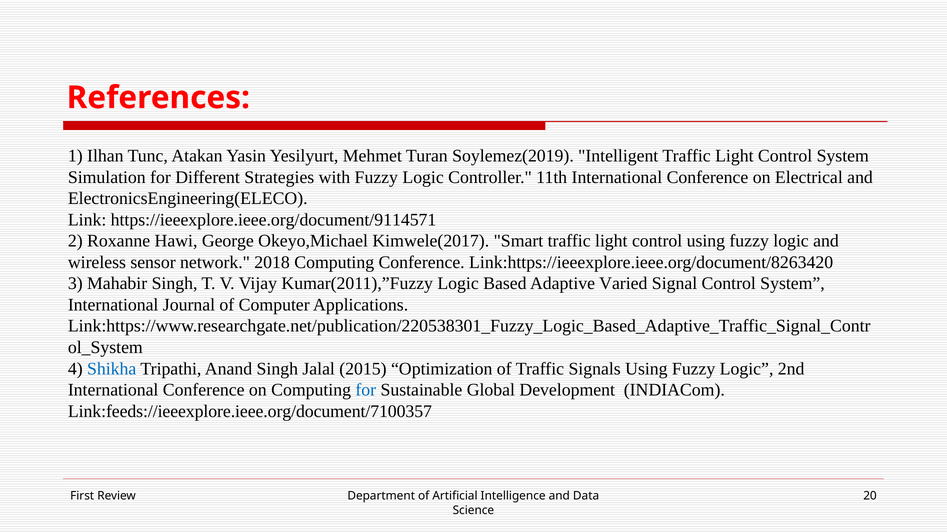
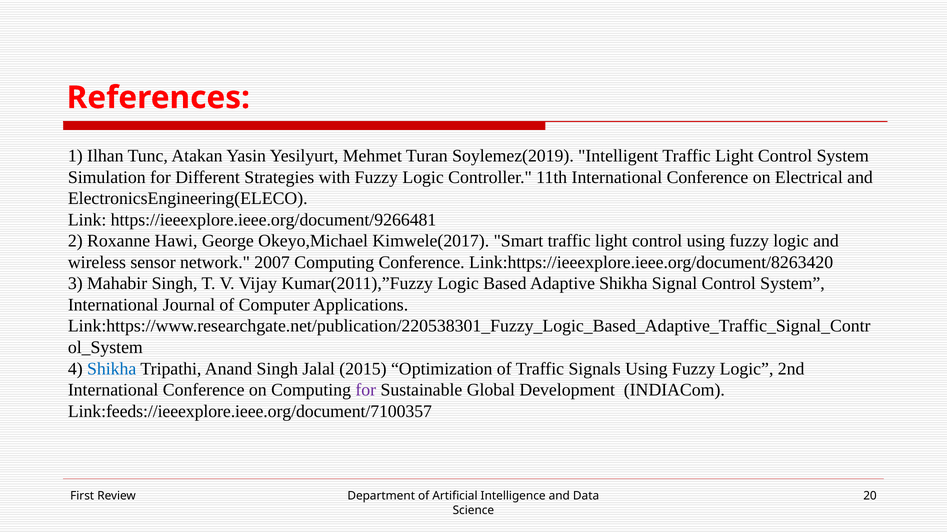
https://ieeexplore.ieee.org/document/9114571: https://ieeexplore.ieee.org/document/9114571 -> https://ieeexplore.ieee.org/document/9266481
2018: 2018 -> 2007
Adaptive Varied: Varied -> Shikha
for at (366, 390) colour: blue -> purple
